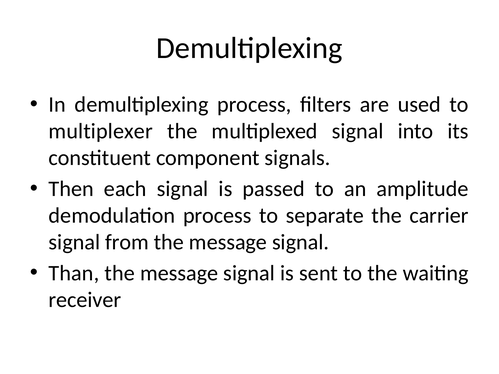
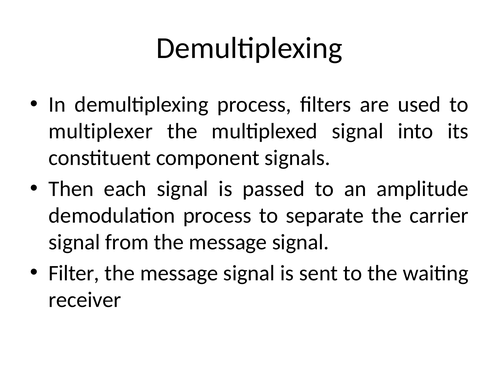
Than: Than -> Filter
